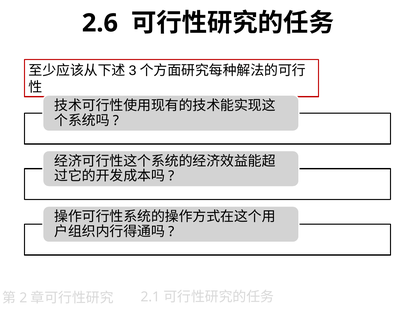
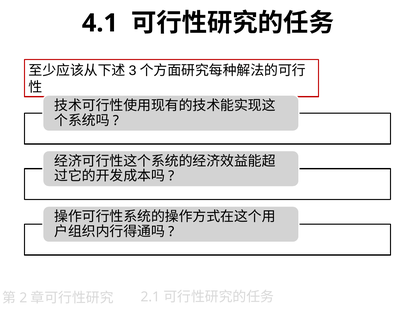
2.6: 2.6 -> 4.1
